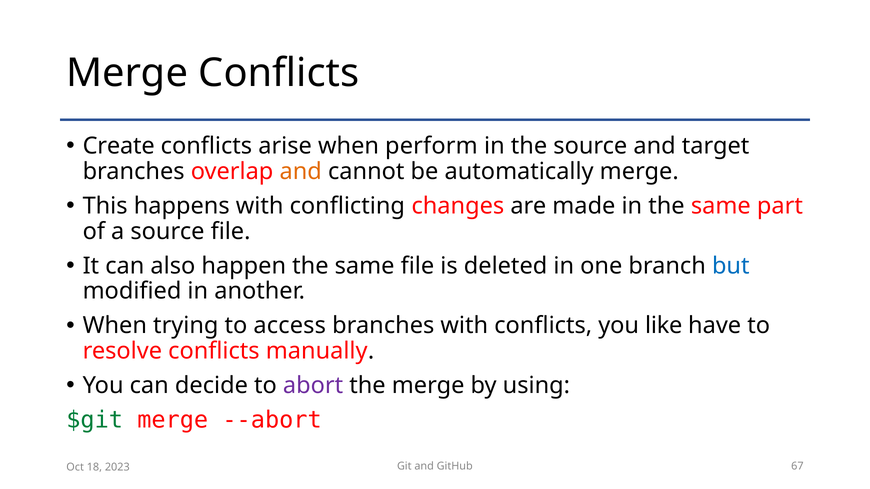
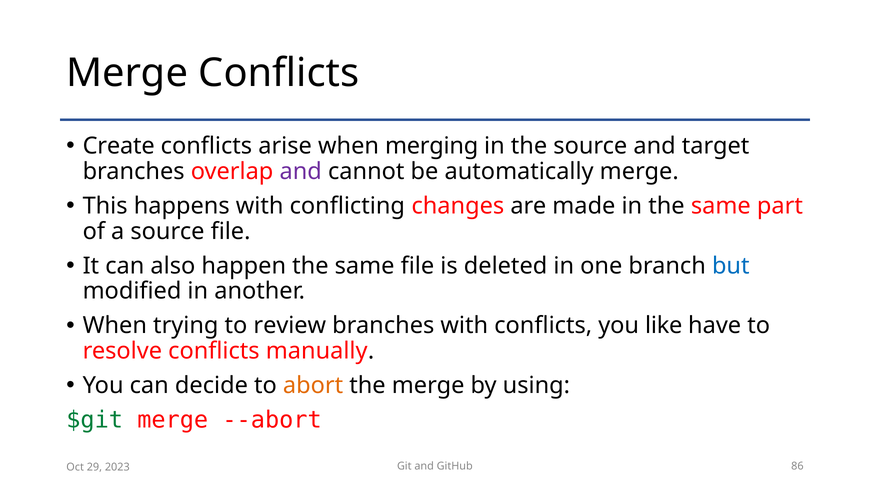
perform: perform -> merging
and at (301, 172) colour: orange -> purple
access: access -> review
abort colour: purple -> orange
67: 67 -> 86
18: 18 -> 29
